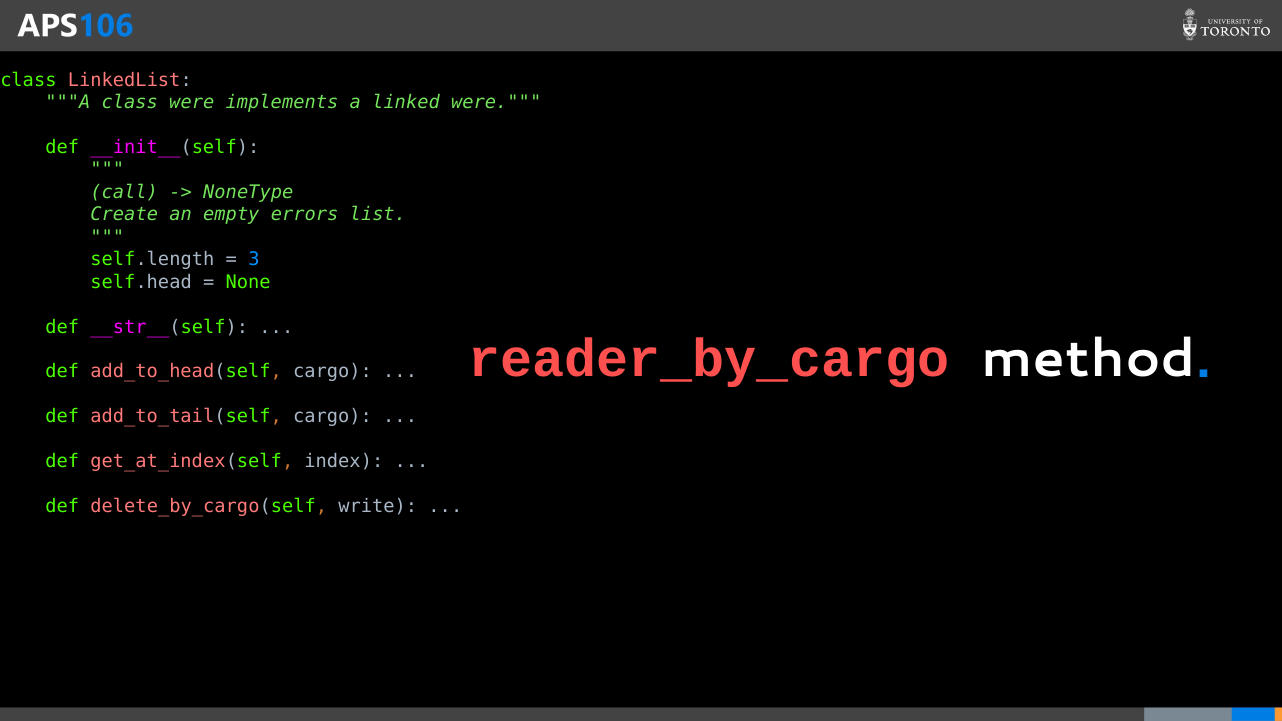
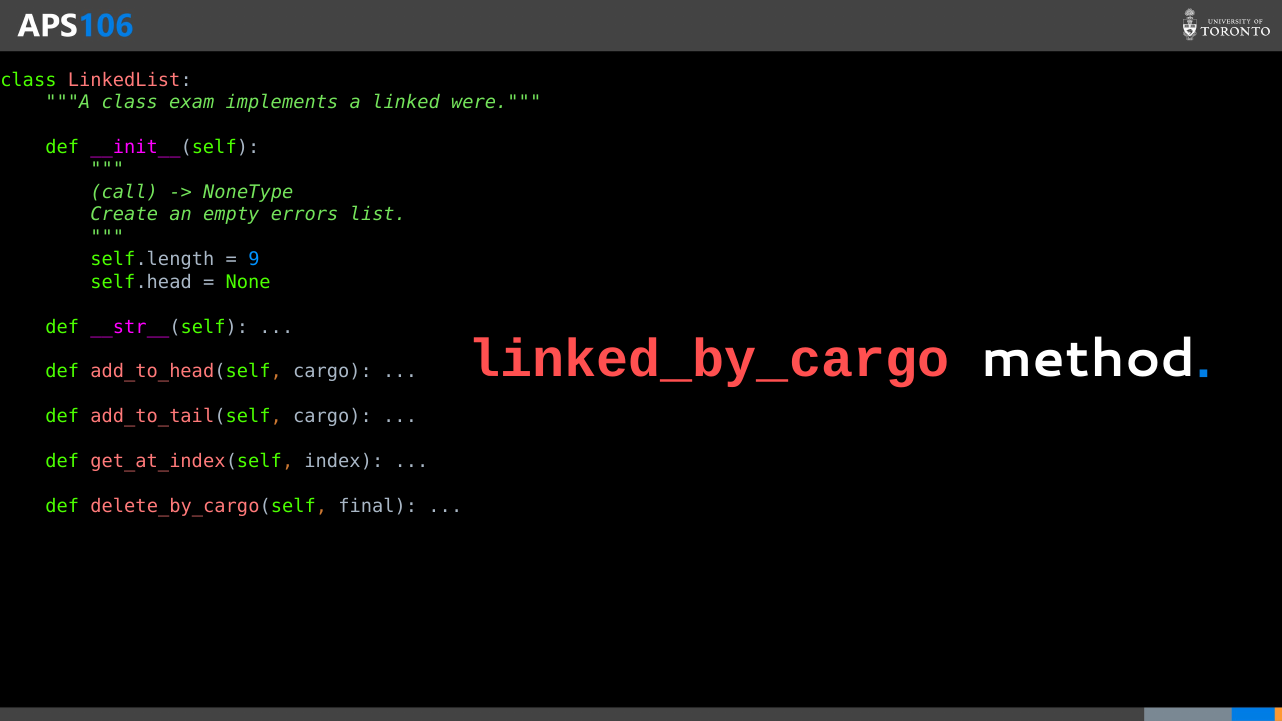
class were: were -> exam
3: 3 -> 9
reader_by_cargo: reader_by_cargo -> linked_by_cargo
write: write -> final
